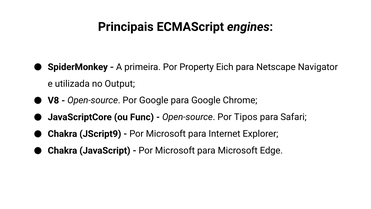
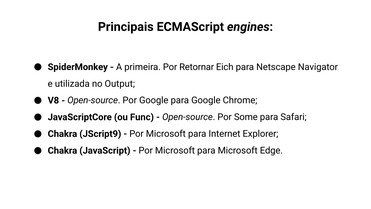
Property: Property -> Retornar
Tipos: Tipos -> Some
